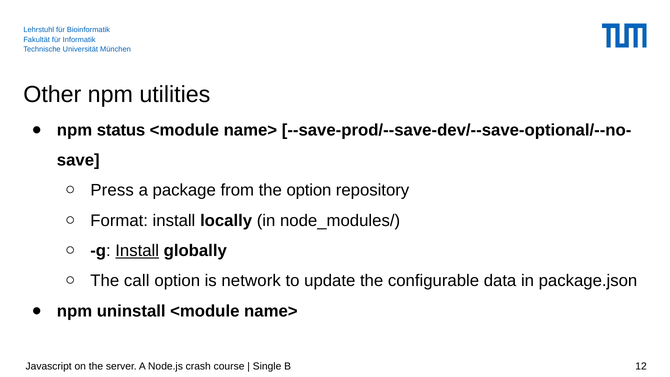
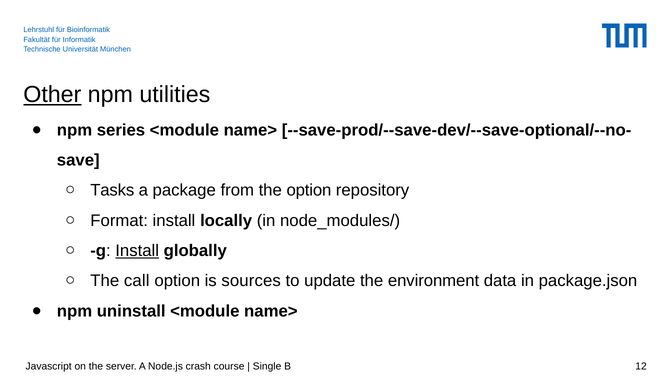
Other underline: none -> present
status: status -> series
Press: Press -> Tasks
network: network -> sources
configurable: configurable -> environment
